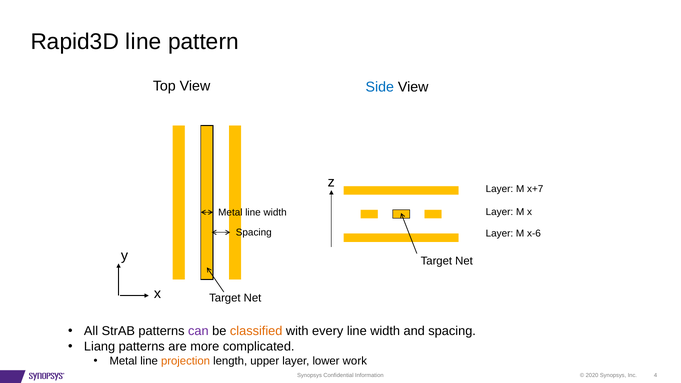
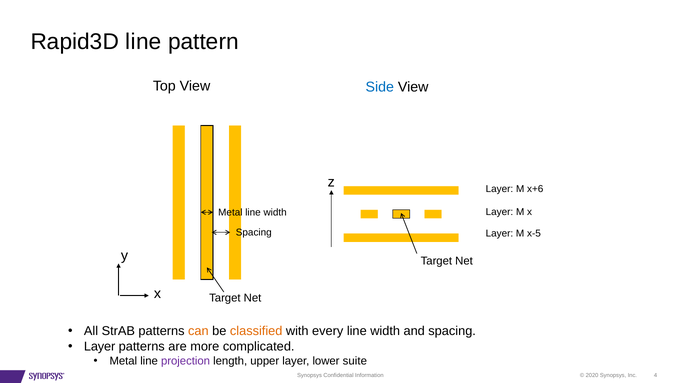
x+7: x+7 -> x+6
x-6: x-6 -> x-5
can colour: purple -> orange
Liang at (100, 347): Liang -> Layer
projection colour: orange -> purple
work: work -> suite
